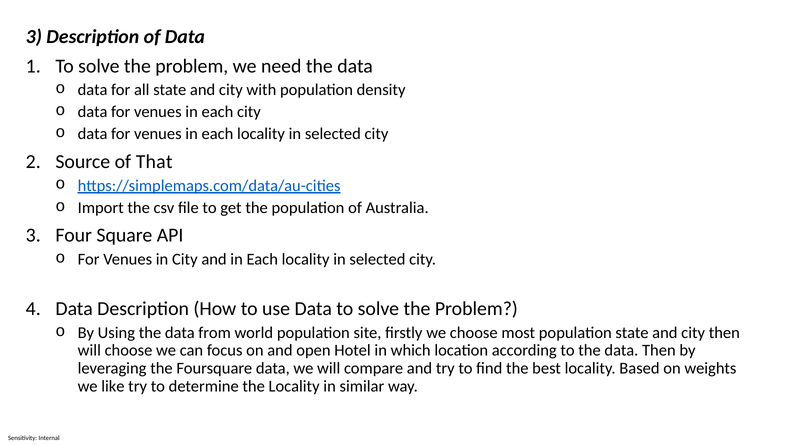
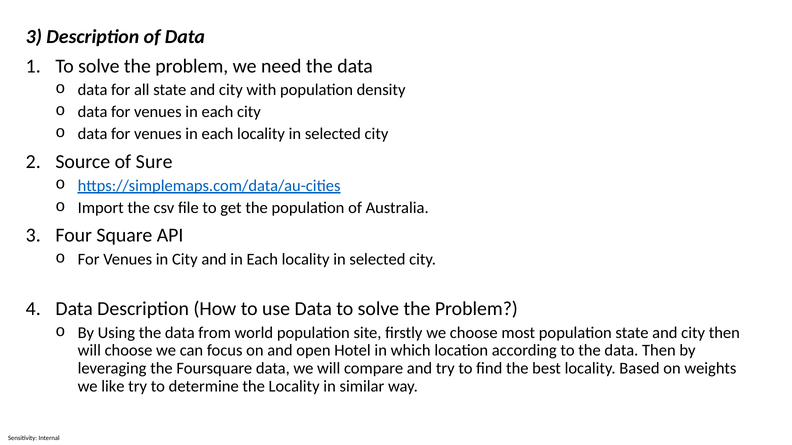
That: That -> Sure
